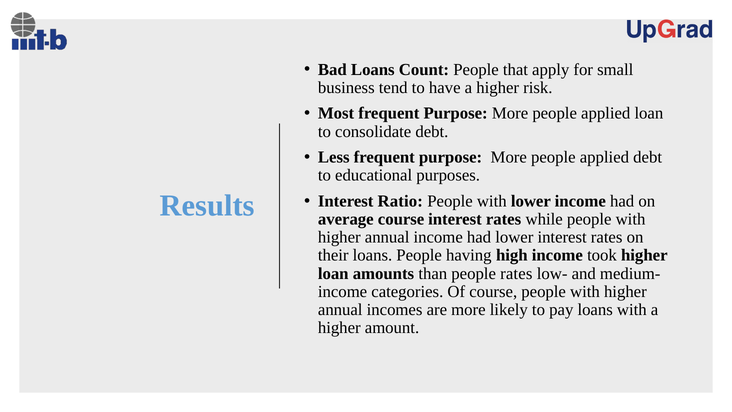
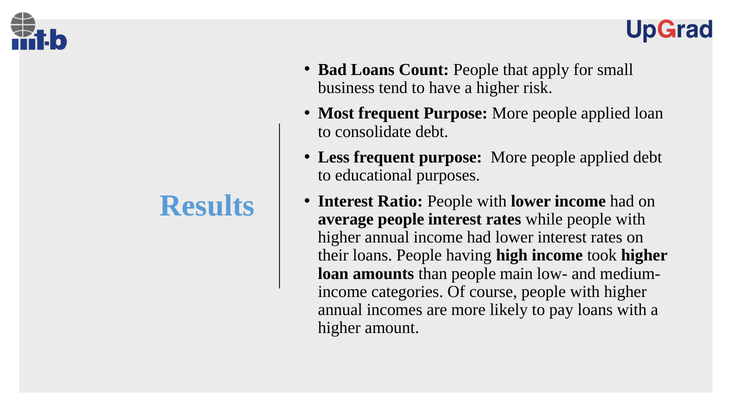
average course: course -> people
people rates: rates -> main
